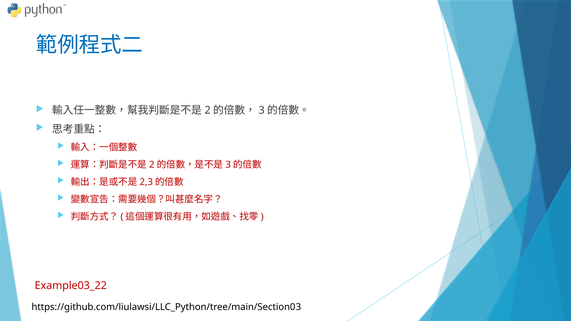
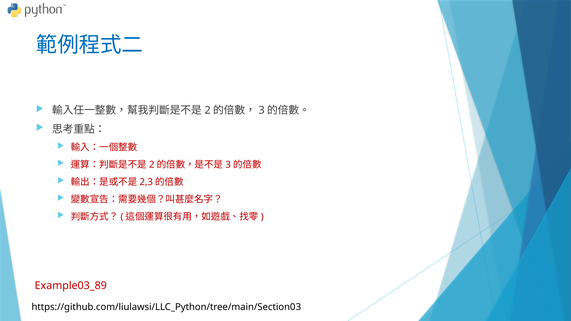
Example03_22: Example03_22 -> Example03_89
